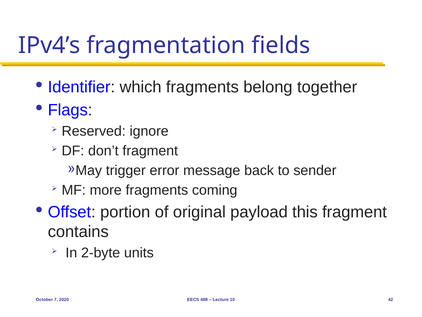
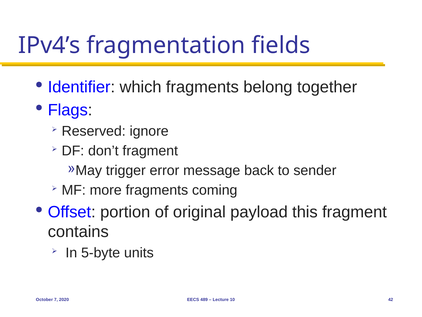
2-byte: 2-byte -> 5-byte
